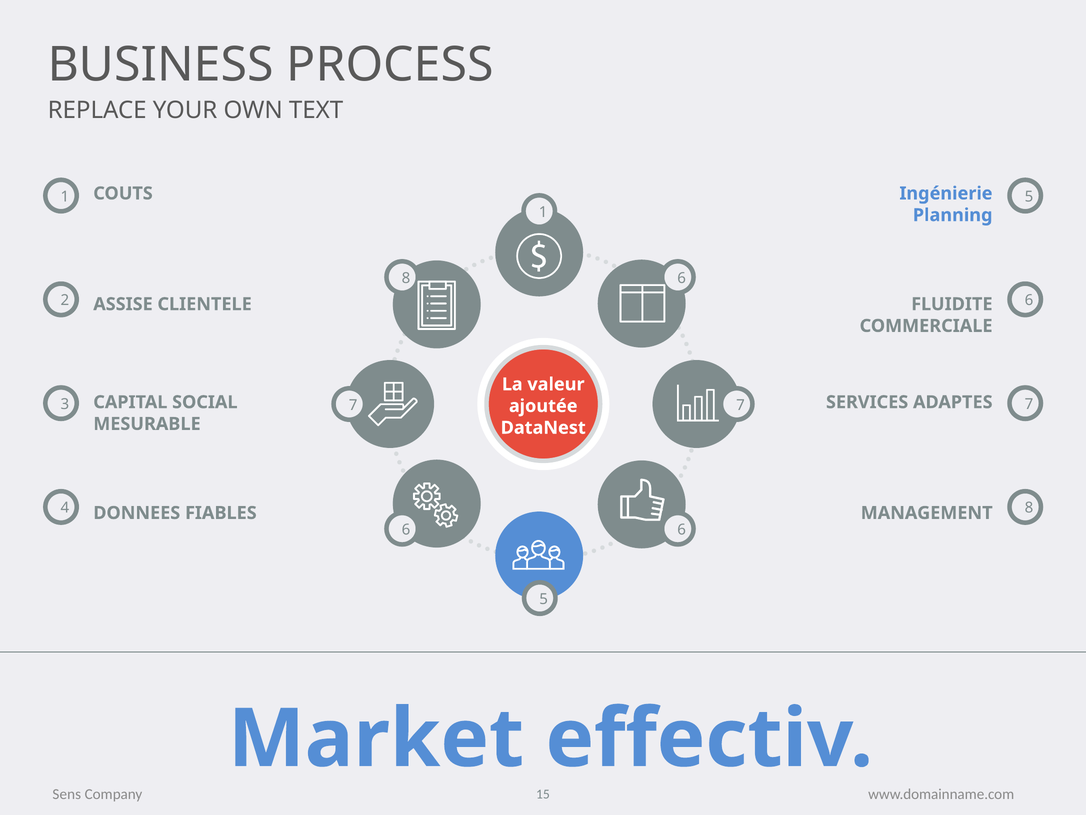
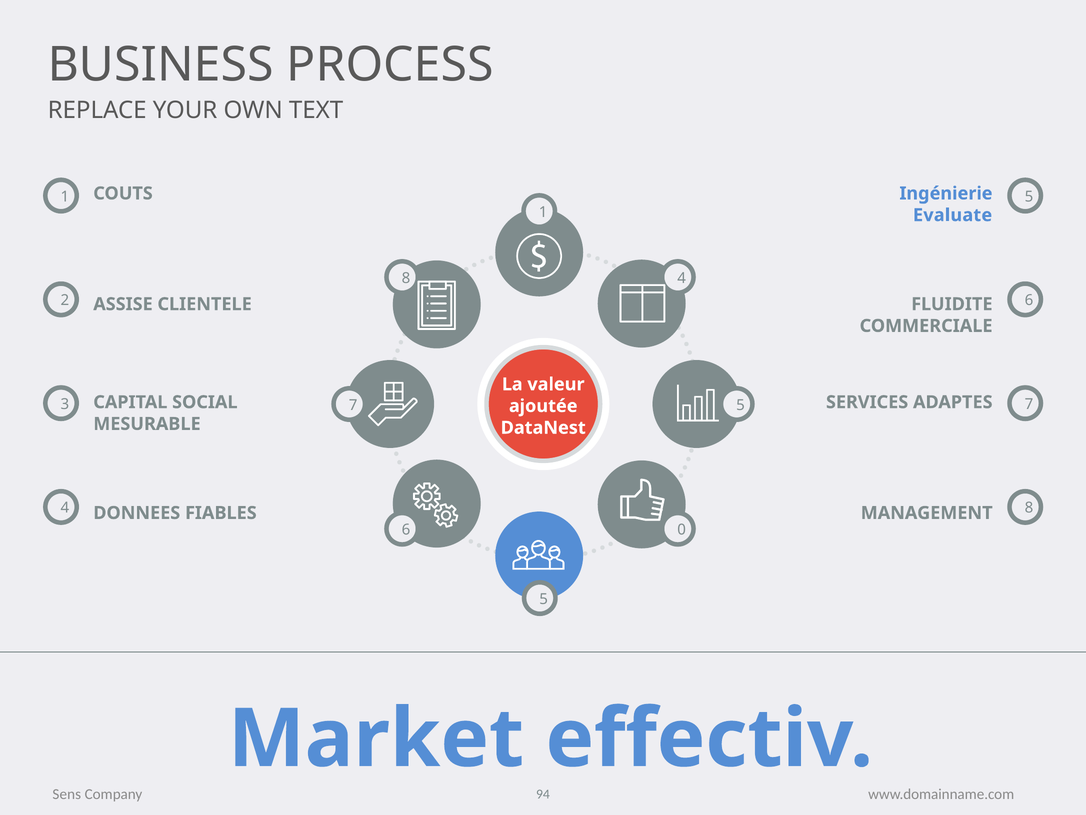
Planning: Planning -> Evaluate
8 6: 6 -> 4
7 7: 7 -> 5
6 6: 6 -> 0
15: 15 -> 94
